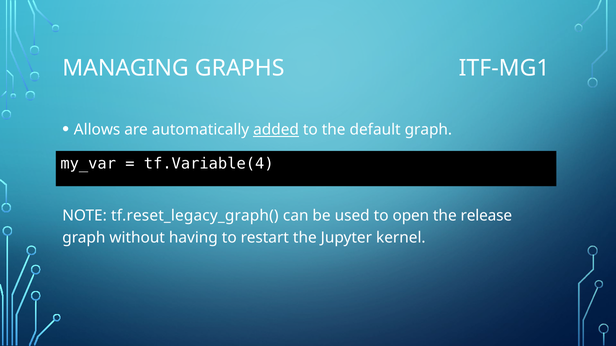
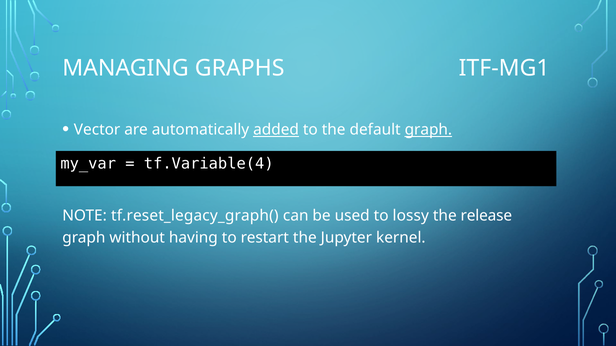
Allows: Allows -> Vector
graph at (428, 130) underline: none -> present
open: open -> lossy
